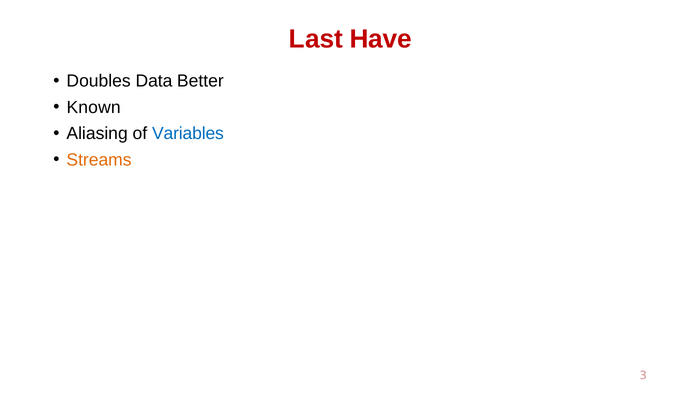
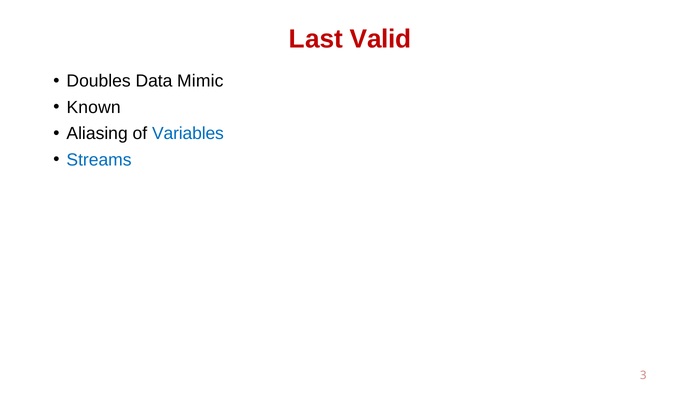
Have: Have -> Valid
Better: Better -> Mimic
Streams colour: orange -> blue
